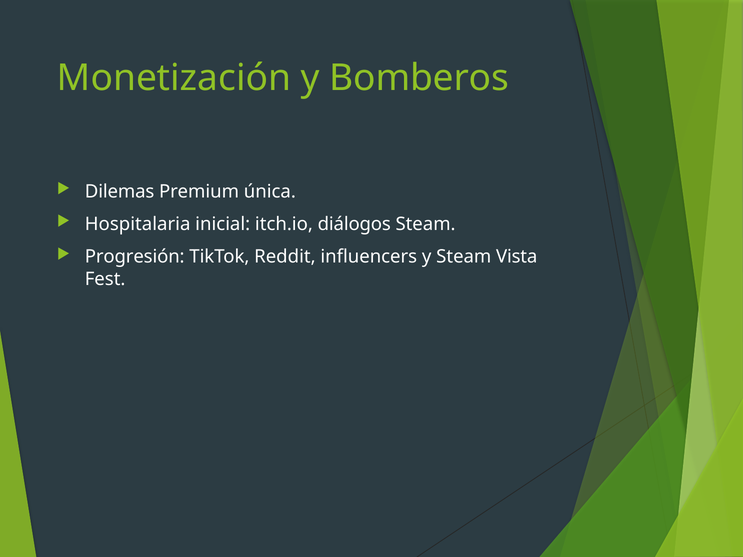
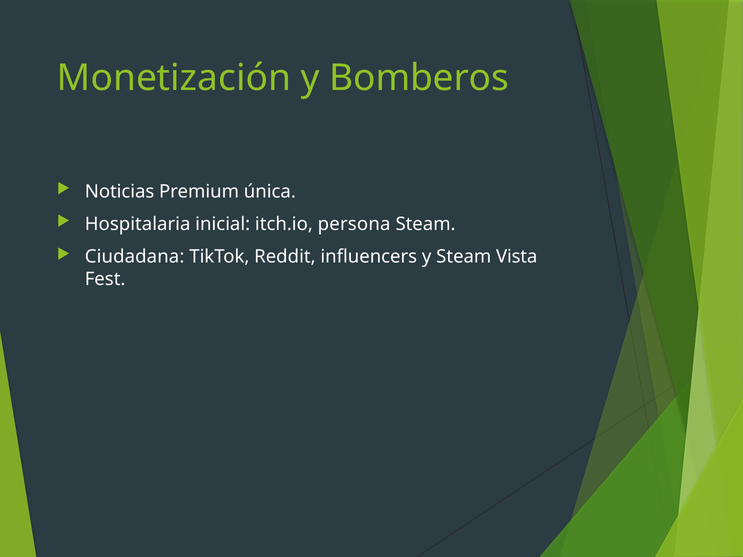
Dilemas: Dilemas -> Noticias
diálogos: diálogos -> persona
Progresión: Progresión -> Ciudadana
